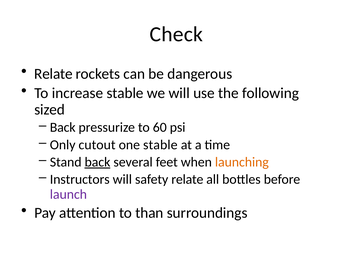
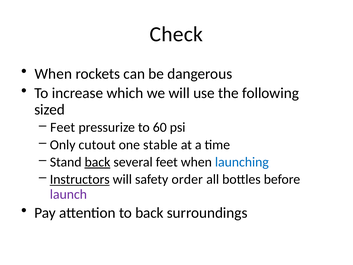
Relate at (53, 74): Relate -> When
increase stable: stable -> which
Back at (63, 127): Back -> Feet
launching colour: orange -> blue
Instructors underline: none -> present
safety relate: relate -> order
to than: than -> back
